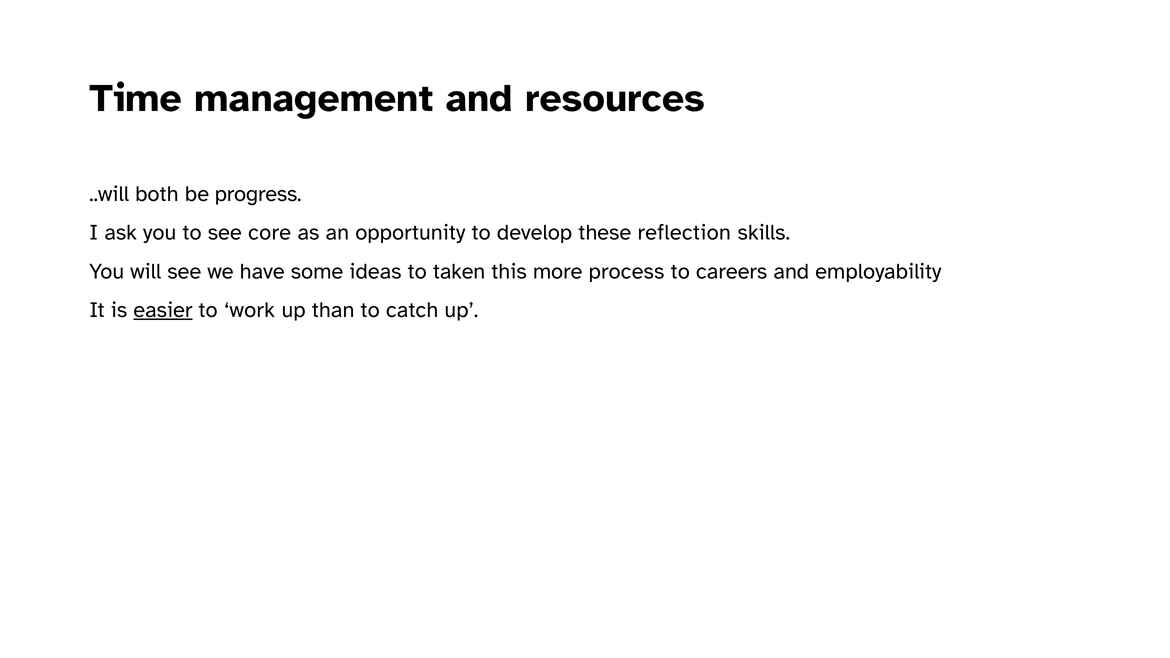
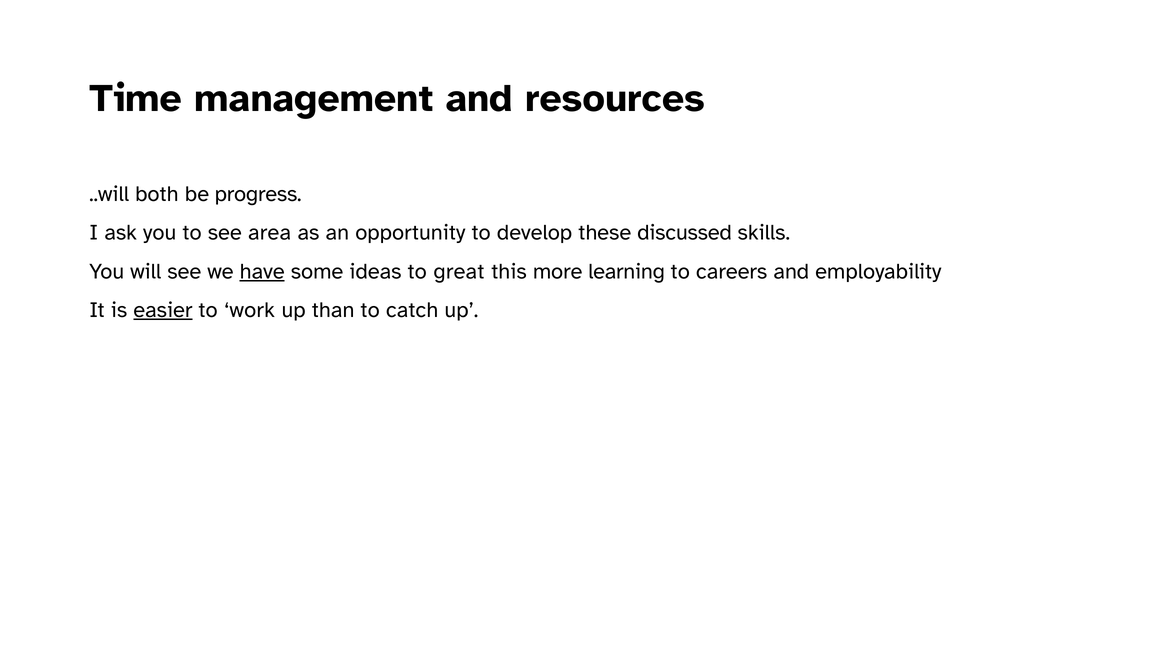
core: core -> area
reflection: reflection -> discussed
have underline: none -> present
taken: taken -> great
process: process -> learning
